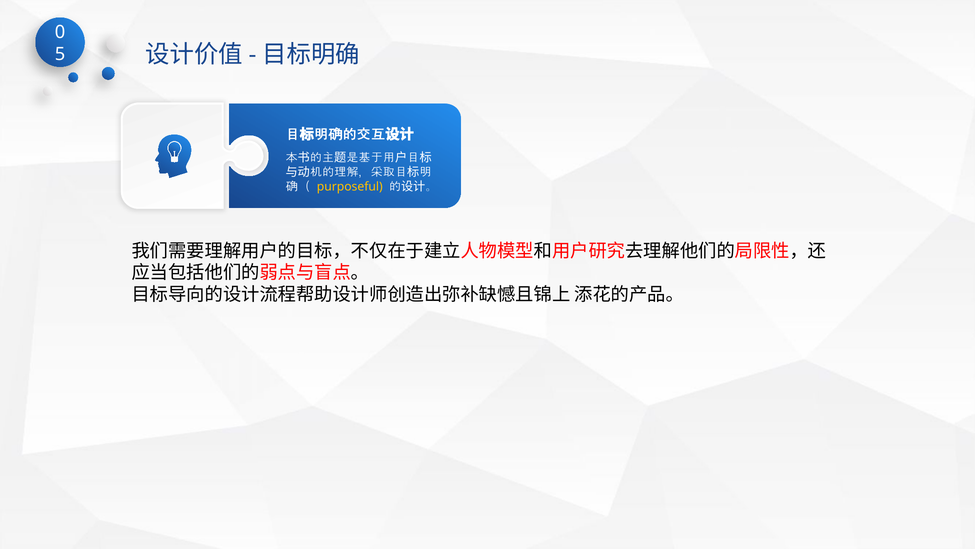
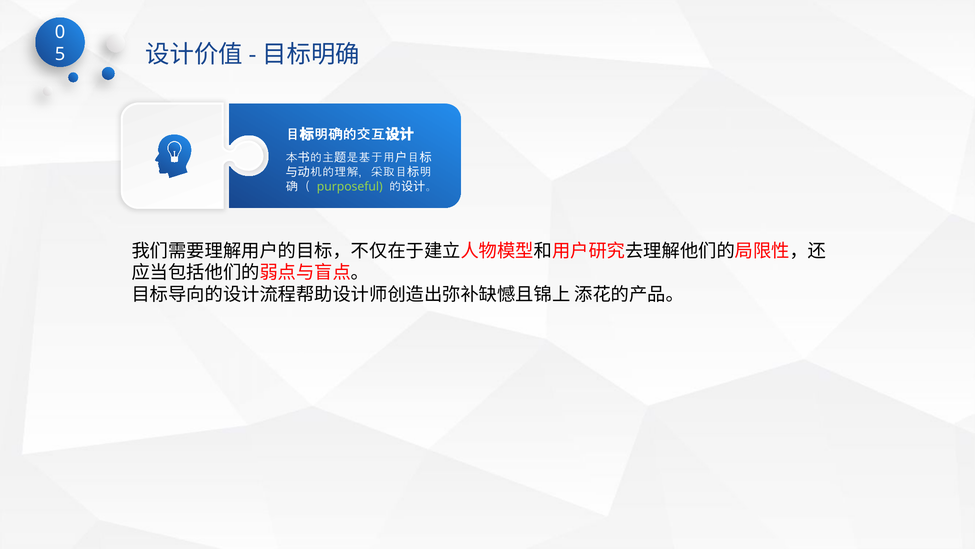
purposeful colour: yellow -> light green
